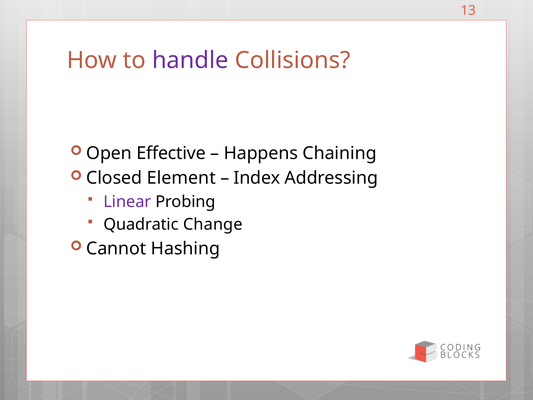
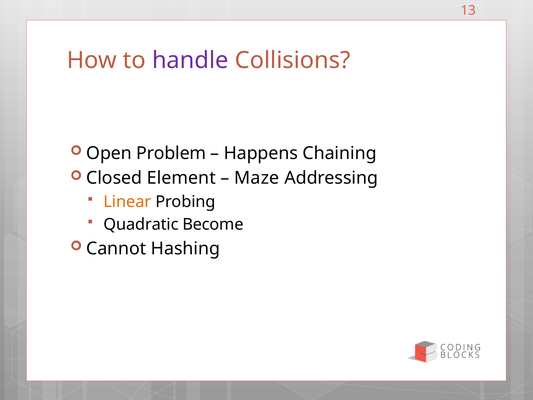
Effective: Effective -> Problem
Index: Index -> Maze
Linear colour: purple -> orange
Change: Change -> Become
